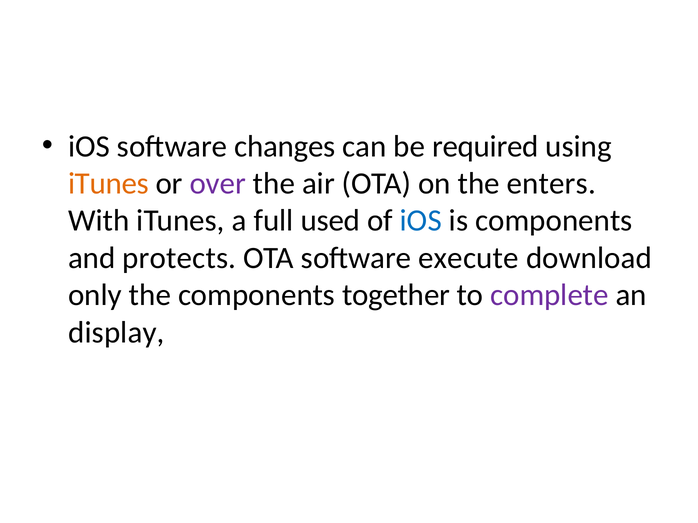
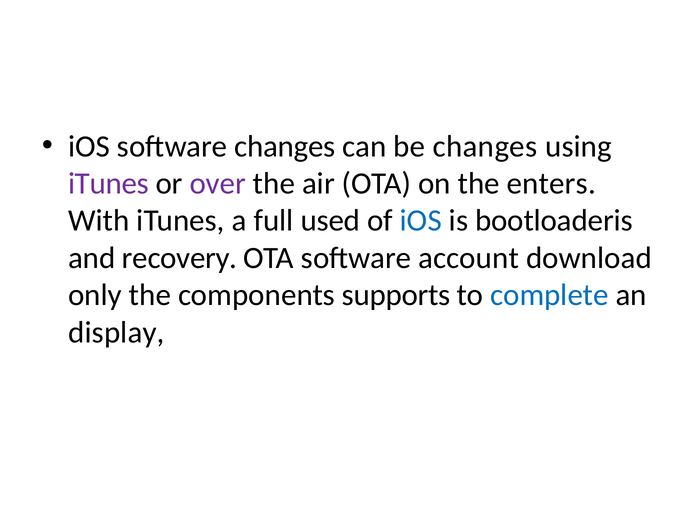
be required: required -> changes
iTunes at (108, 184) colour: orange -> purple
is components: components -> bootloaderis
protects: protects -> recovery
execute: execute -> account
together: together -> supports
complete colour: purple -> blue
